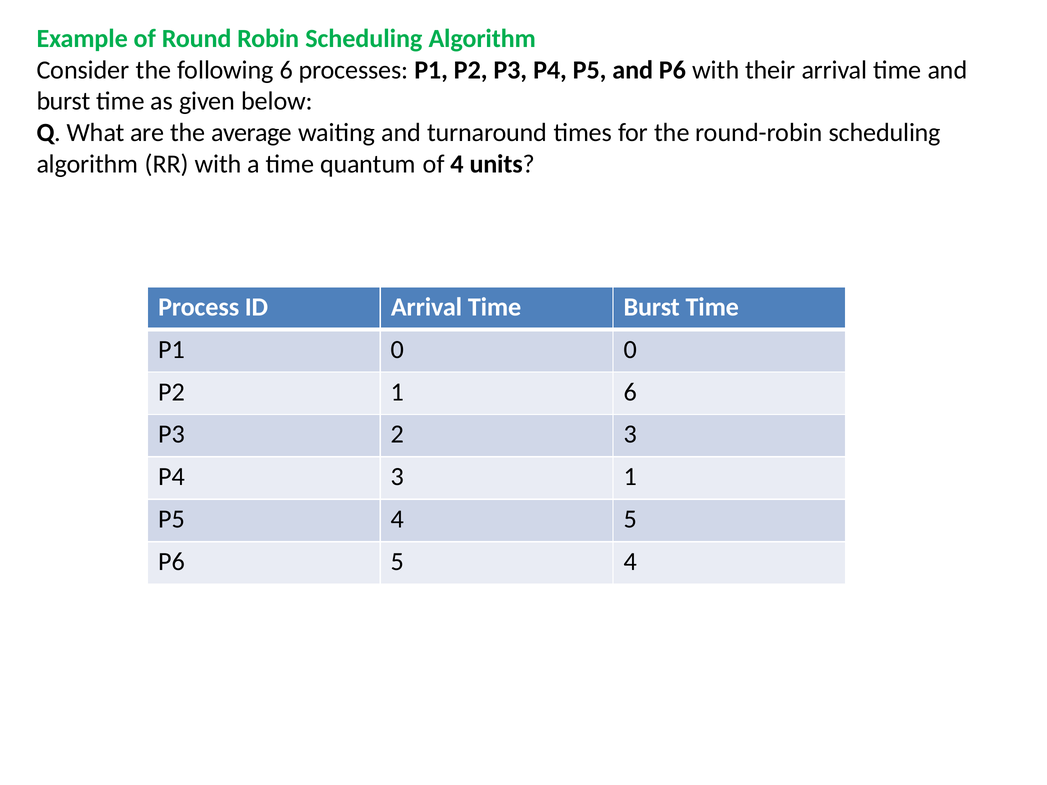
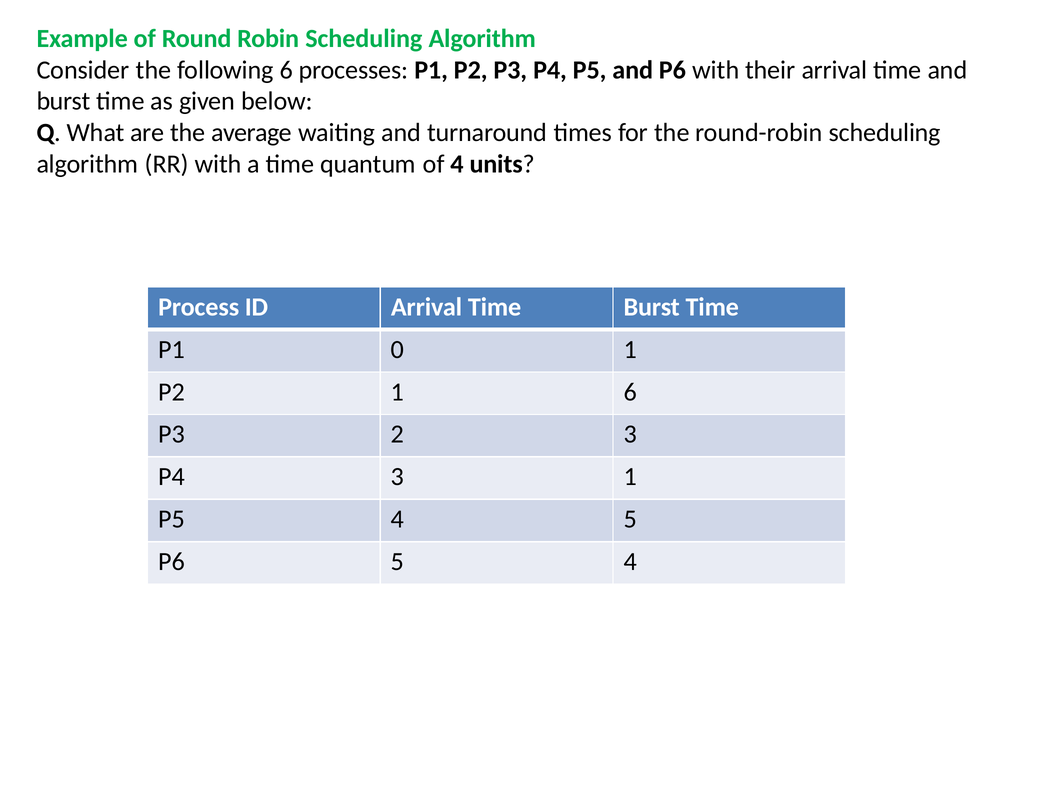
0 0: 0 -> 1
